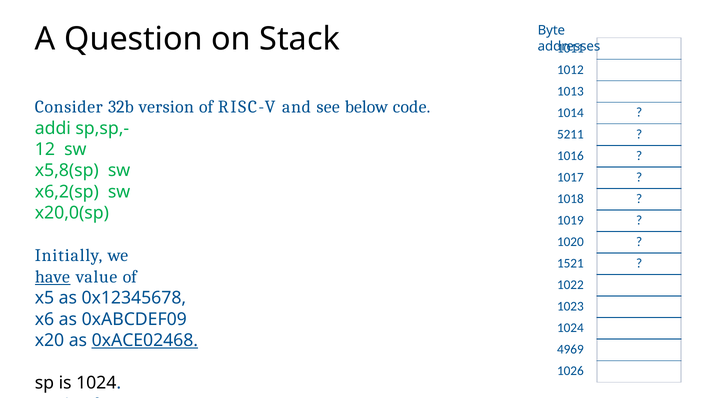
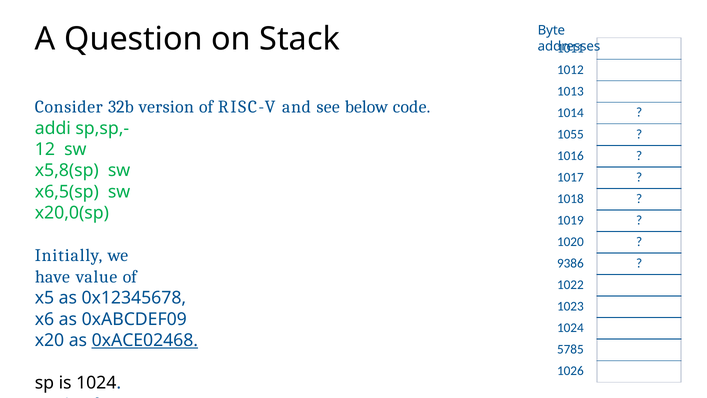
5211: 5211 -> 1055
x6,2(sp: x6,2(sp -> x6,5(sp
1521: 1521 -> 9386
have underline: present -> none
4969: 4969 -> 5785
